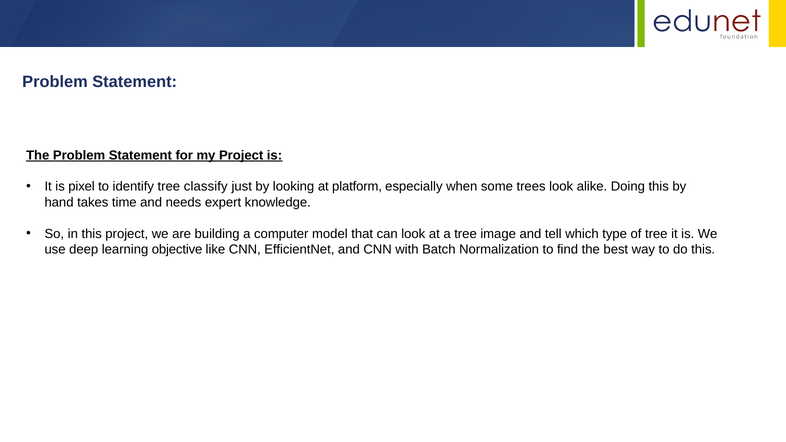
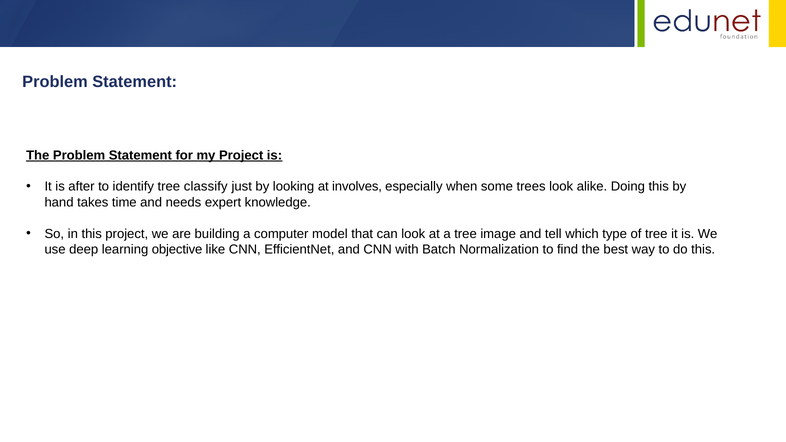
pixel: pixel -> after
platform: platform -> involves
